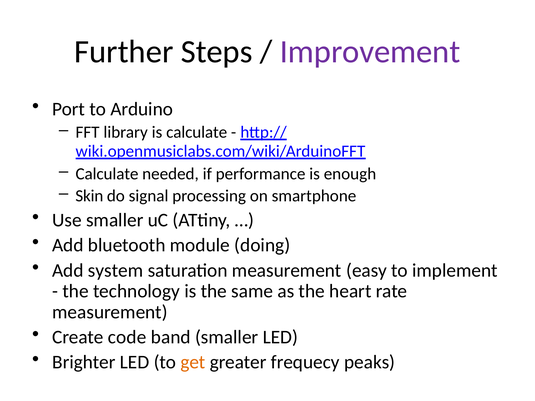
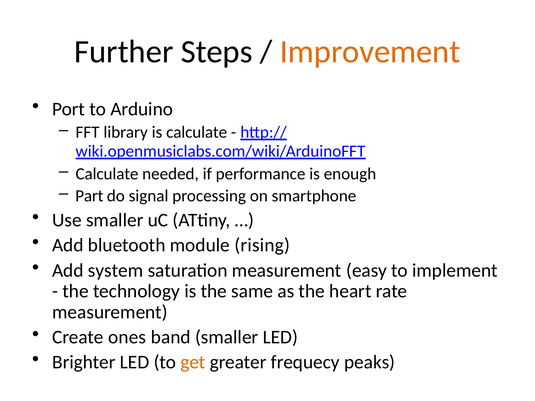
Improvement colour: purple -> orange
Skin: Skin -> Part
doing: doing -> rising
code: code -> ones
